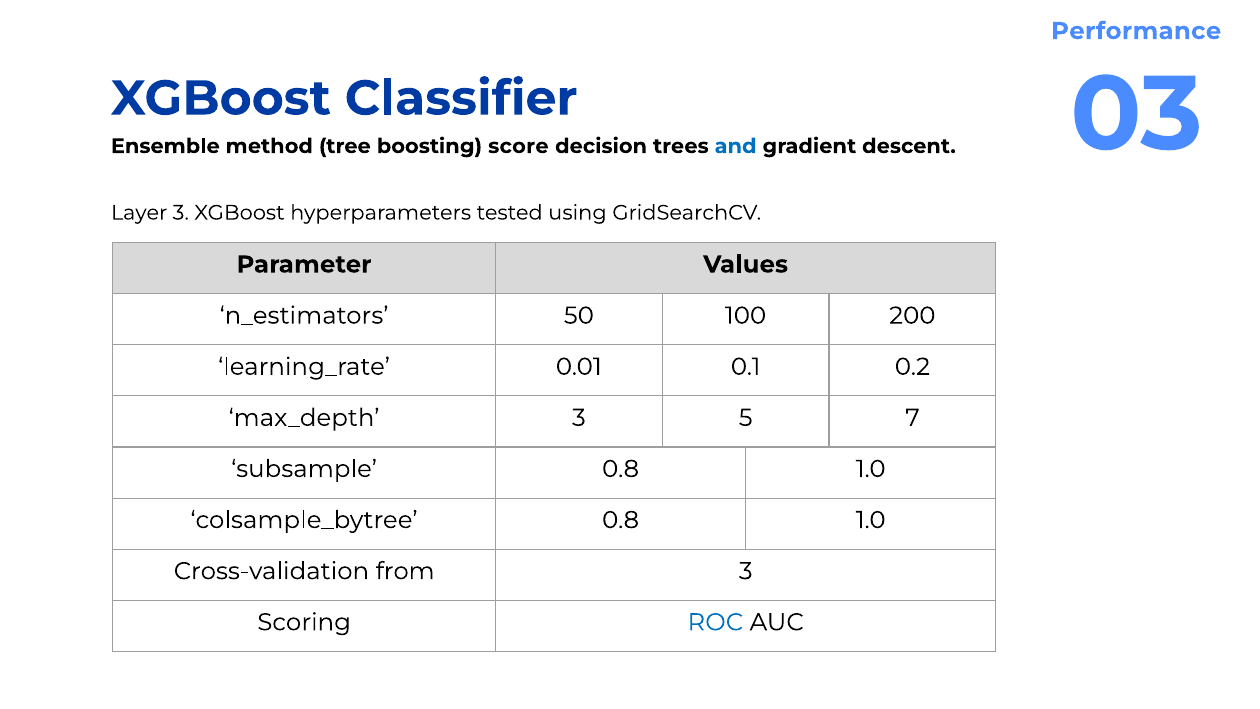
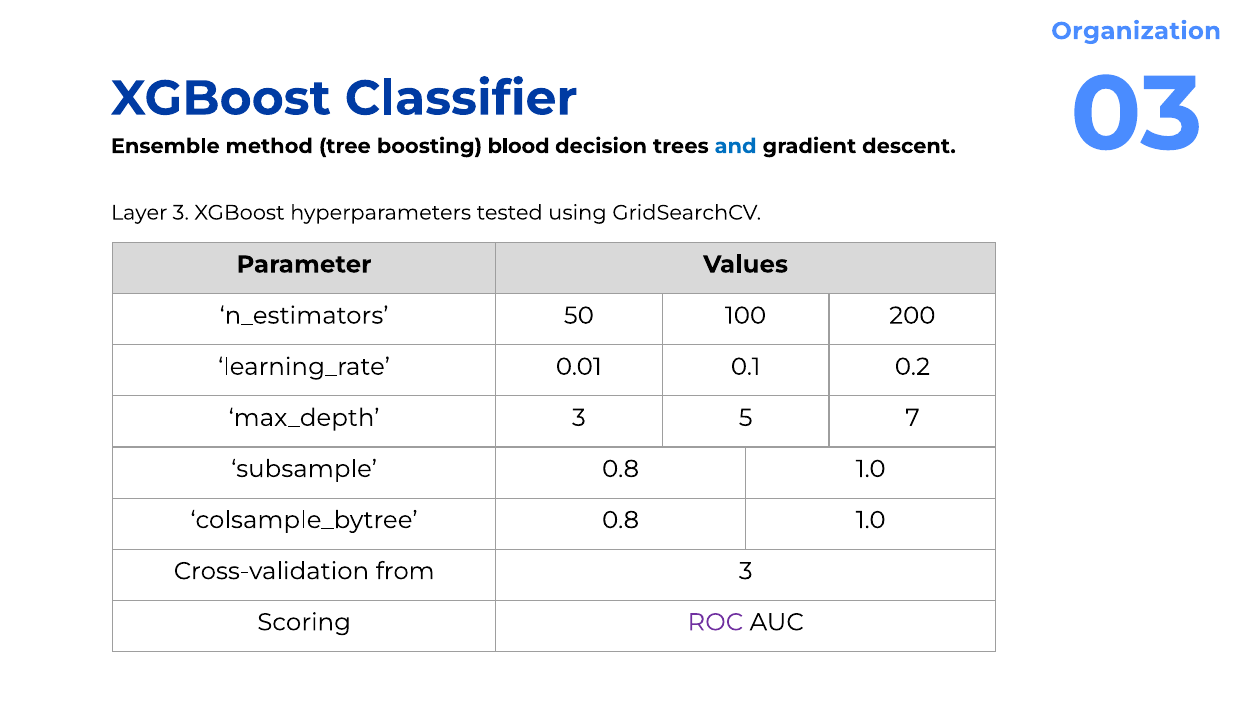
Performance: Performance -> Organization
score: score -> blood
ROC colour: blue -> purple
